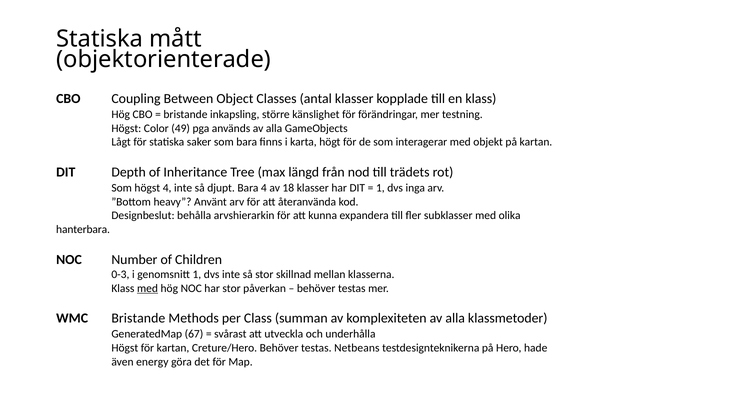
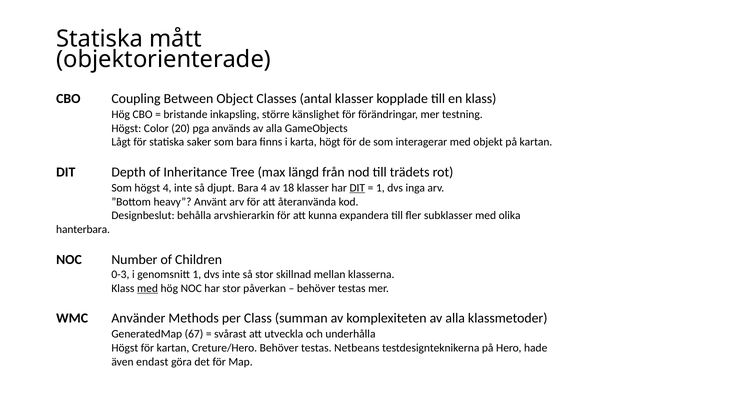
49: 49 -> 20
DIT at (357, 188) underline: none -> present
WMC Bristande: Bristande -> Använder
energy: energy -> endast
